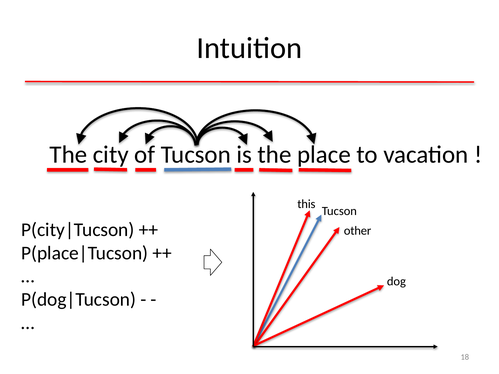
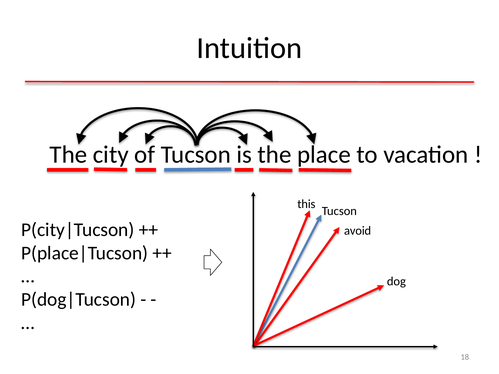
other: other -> avoid
